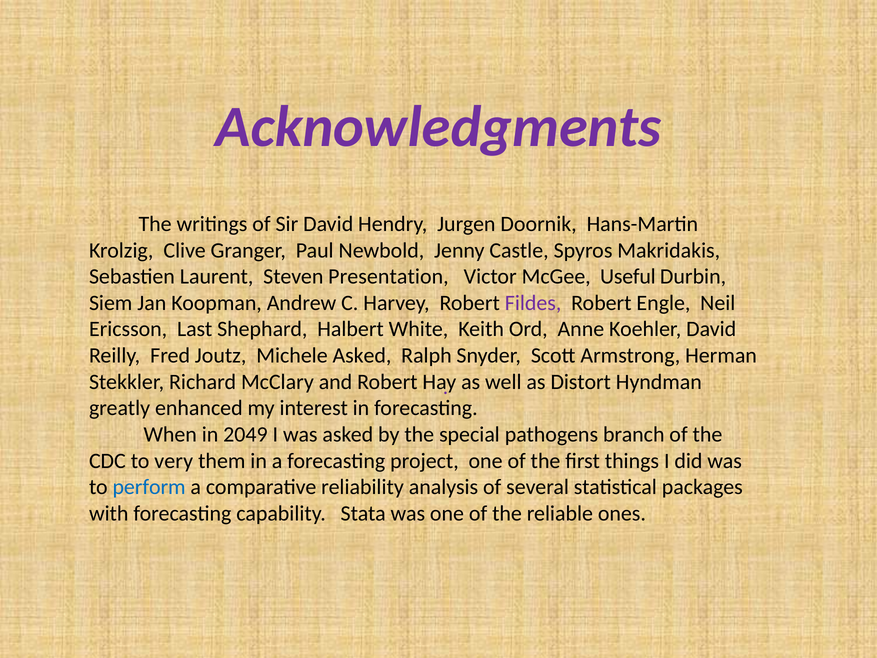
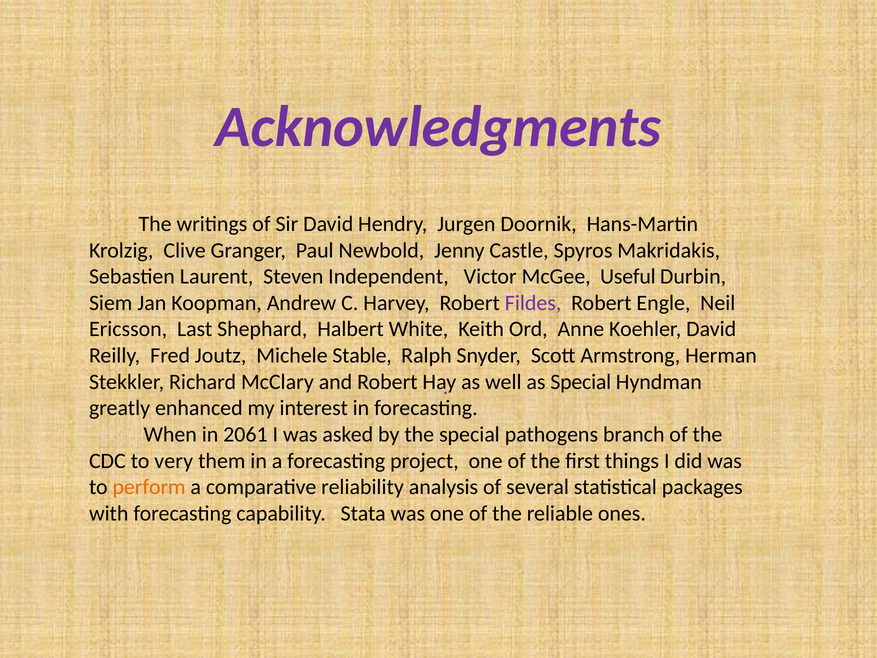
Presentation: Presentation -> Independent
Michele Asked: Asked -> Stable
as Distort: Distort -> Special
2049: 2049 -> 2061
perform colour: blue -> orange
